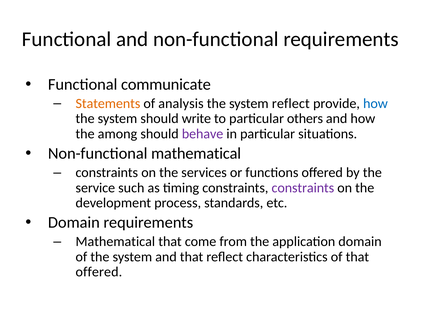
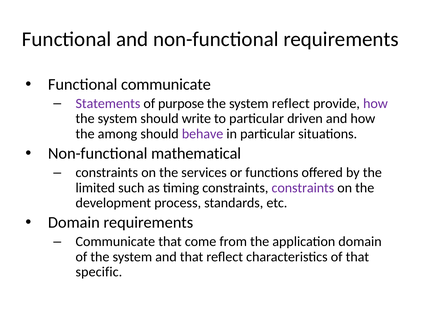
Statements colour: orange -> purple
analysis: analysis -> purpose
how at (375, 104) colour: blue -> purple
others: others -> driven
service: service -> limited
Mathematical at (115, 242): Mathematical -> Communicate
offered at (99, 273): offered -> specific
